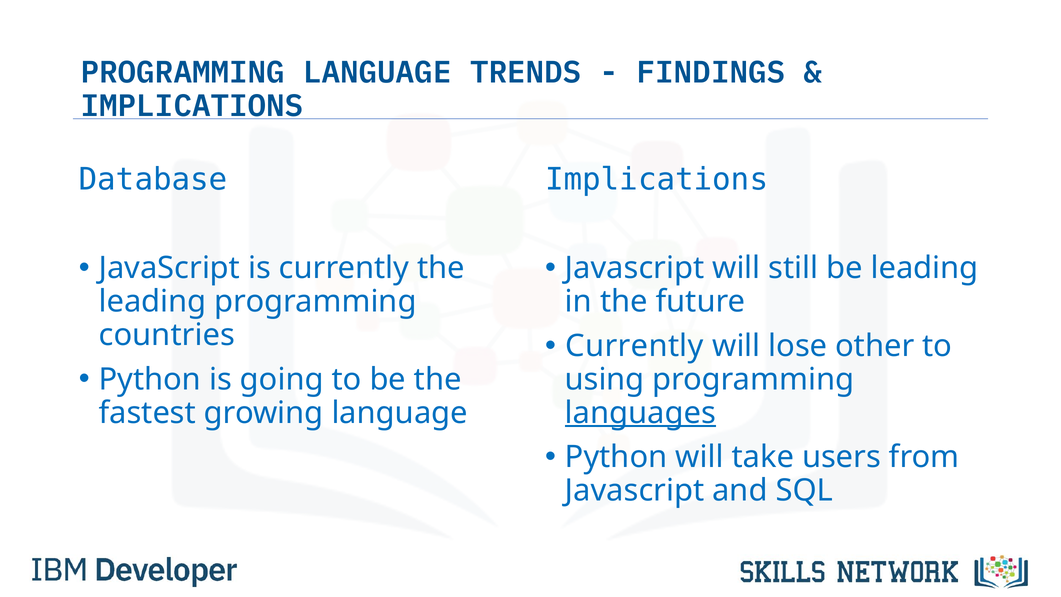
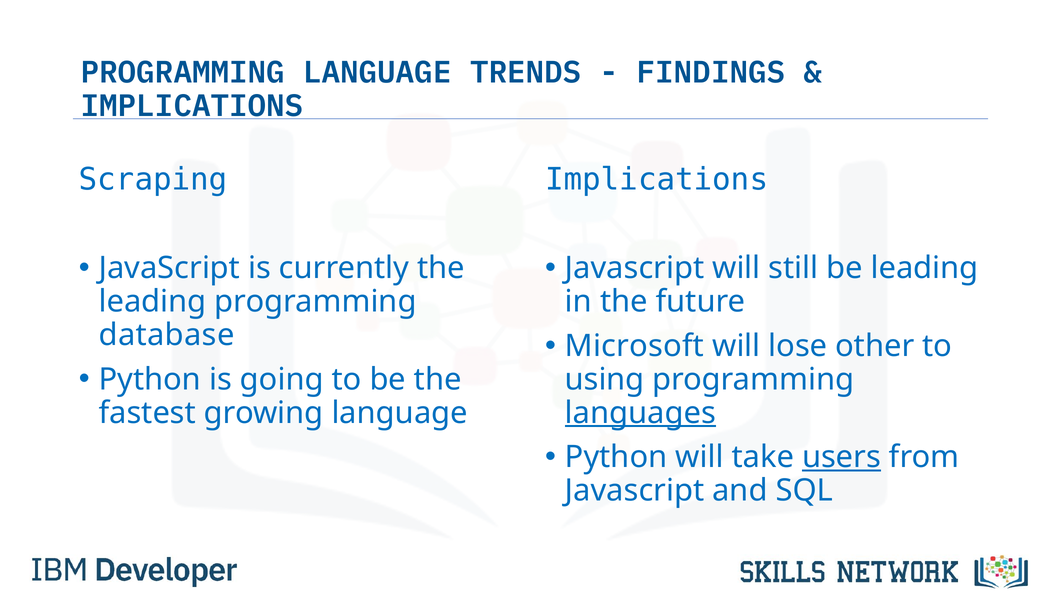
Database: Database -> Scraping
countries: countries -> database
Currently at (634, 346): Currently -> Microsoft
users underline: none -> present
